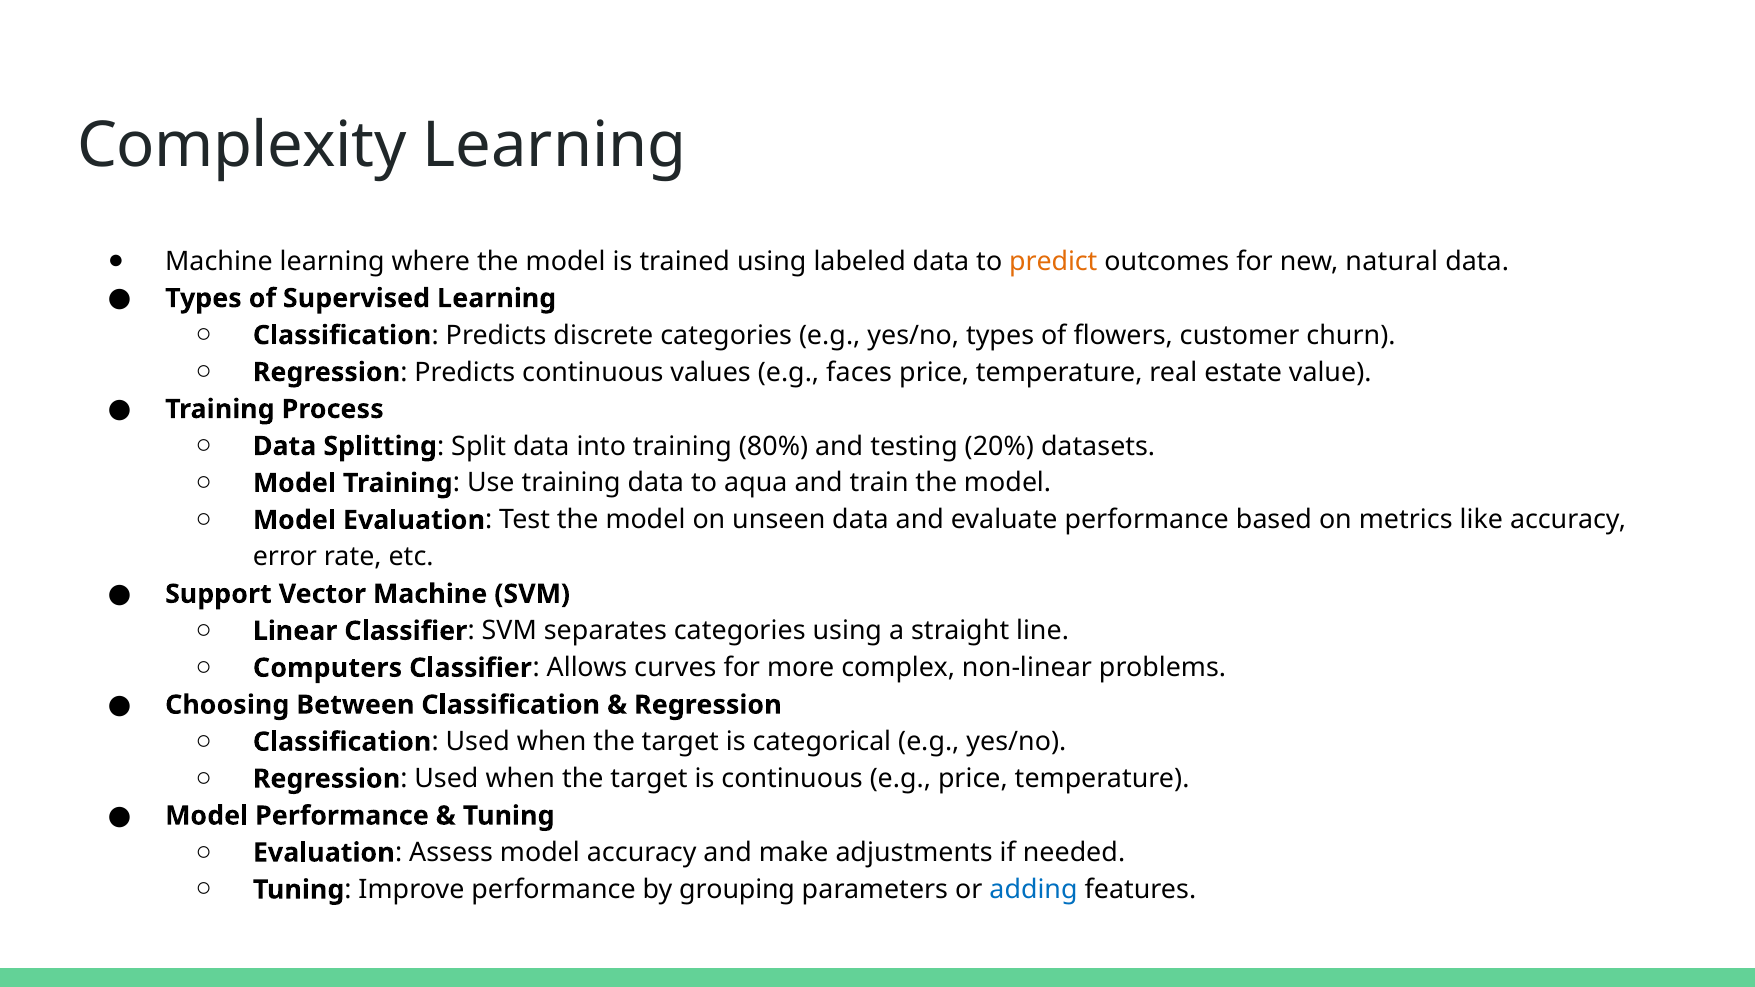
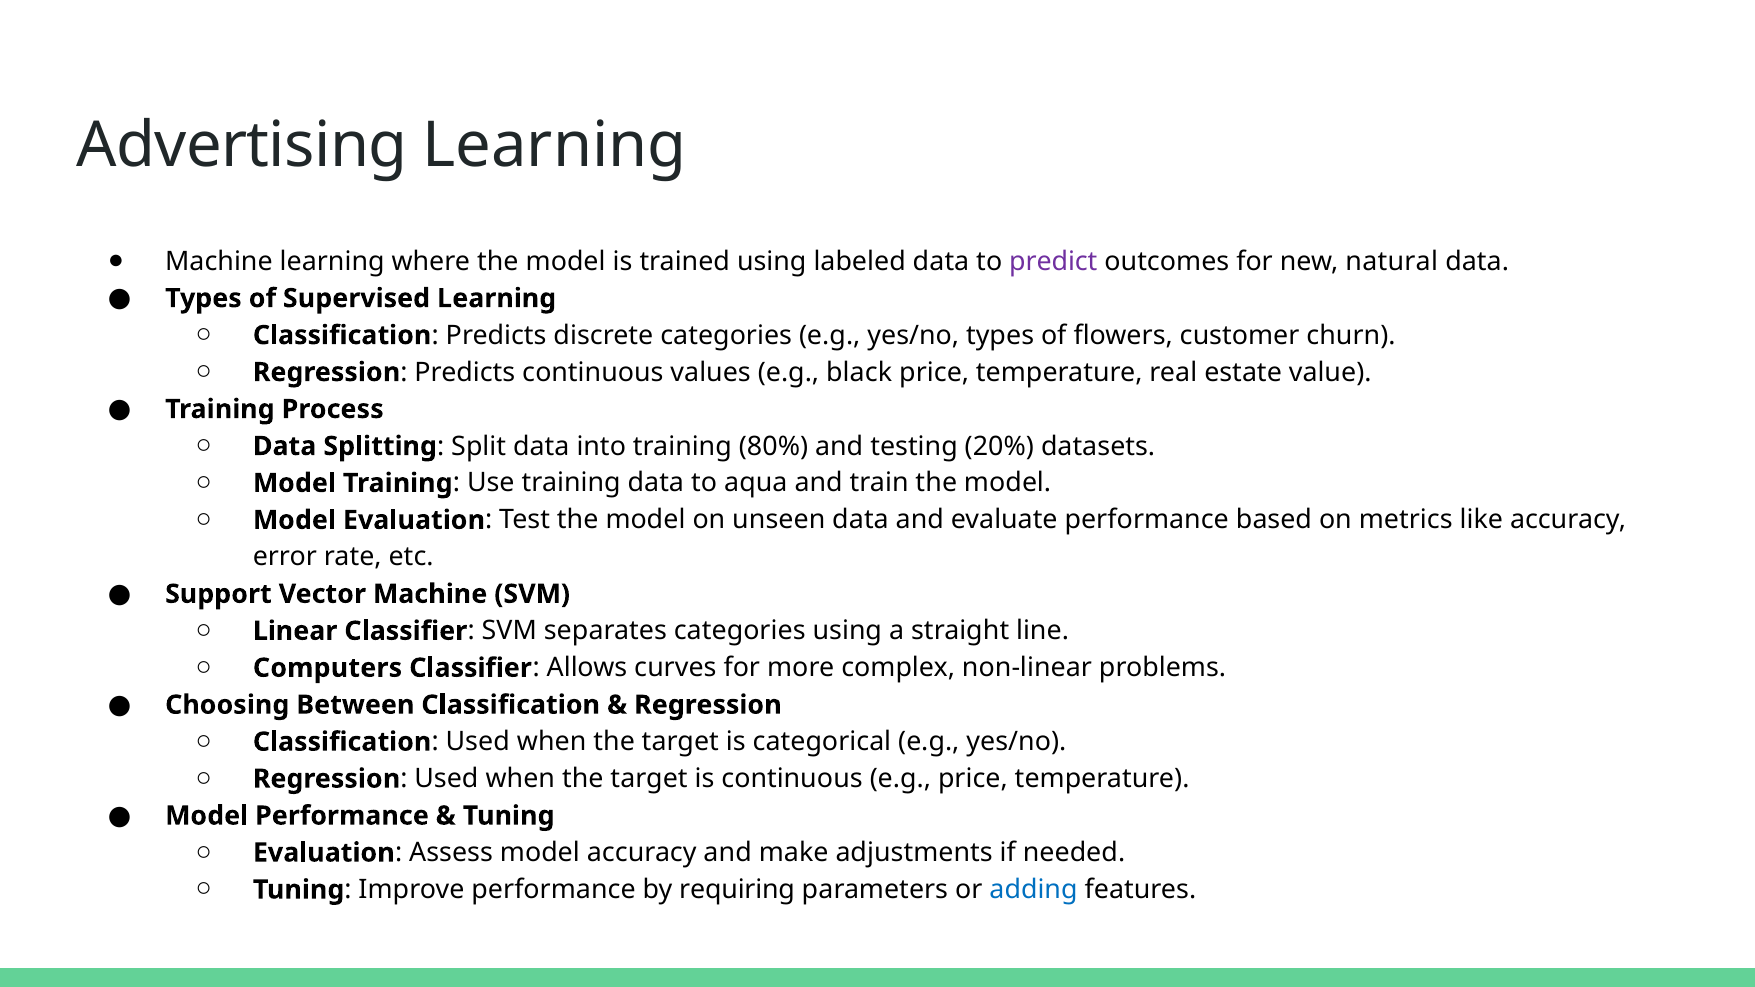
Complexity: Complexity -> Advertising
predict colour: orange -> purple
faces: faces -> black
grouping: grouping -> requiring
